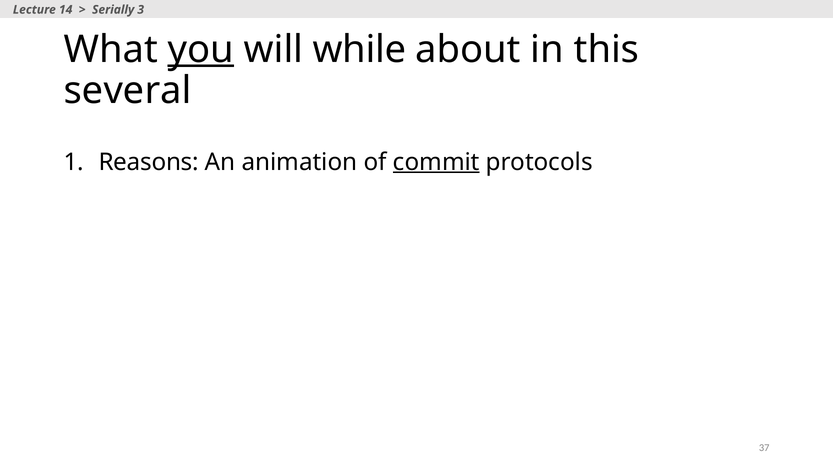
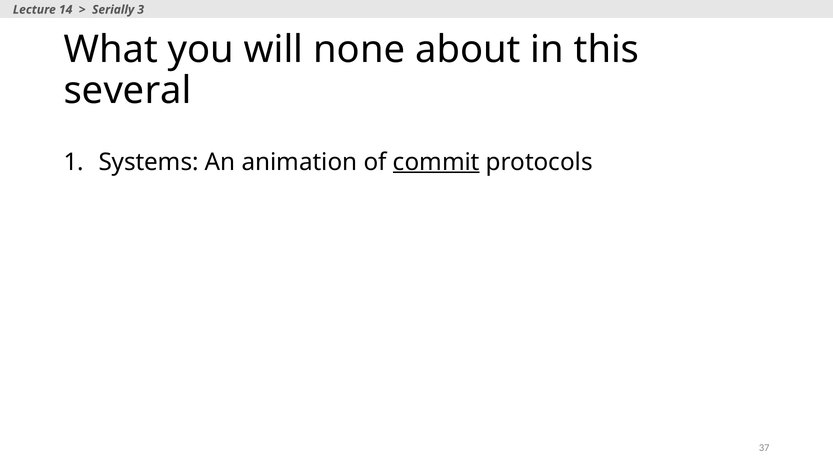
you underline: present -> none
while: while -> none
Reasons: Reasons -> Systems
